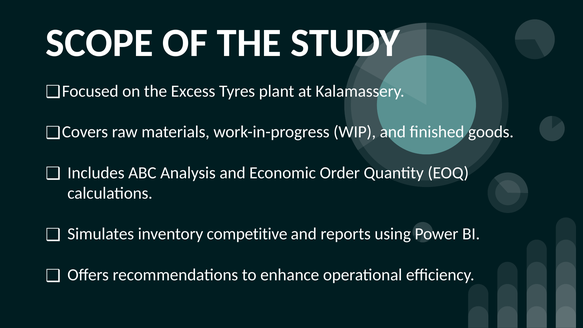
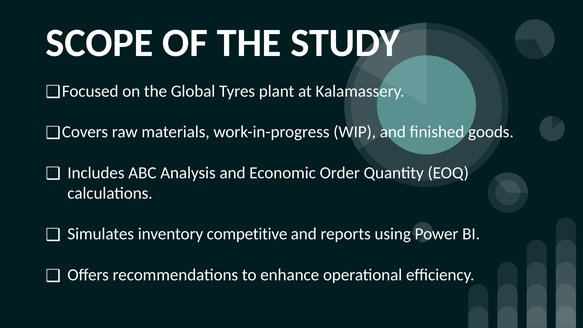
Excess: Excess -> Global
